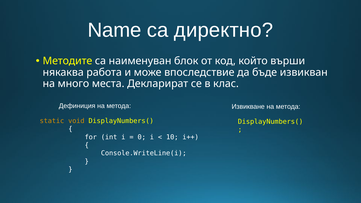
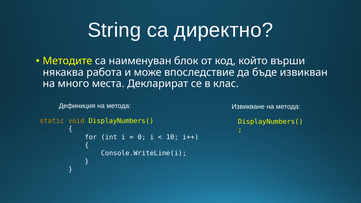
Name: Name -> String
